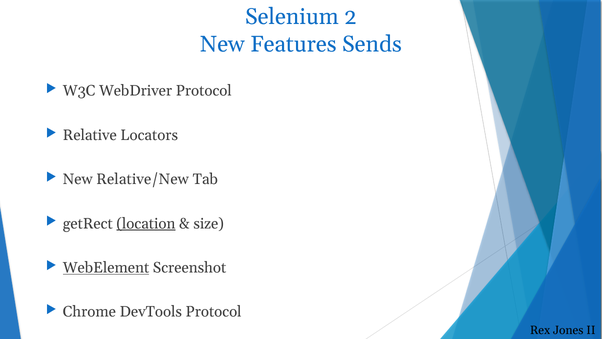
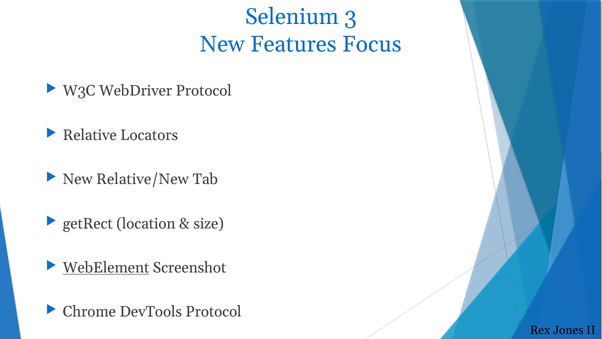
2: 2 -> 3
Sends: Sends -> Focus
location underline: present -> none
